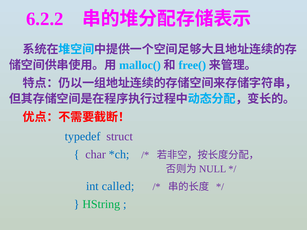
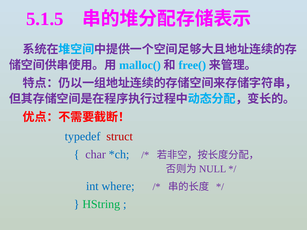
6.2.2: 6.2.2 -> 5.1.5
struct colour: purple -> red
called: called -> where
